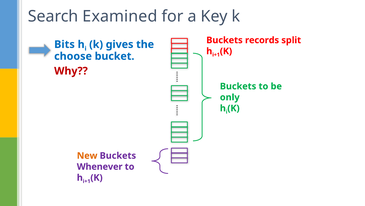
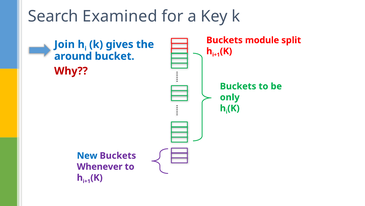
records: records -> module
Bits: Bits -> Join
choose: choose -> around
New colour: orange -> blue
